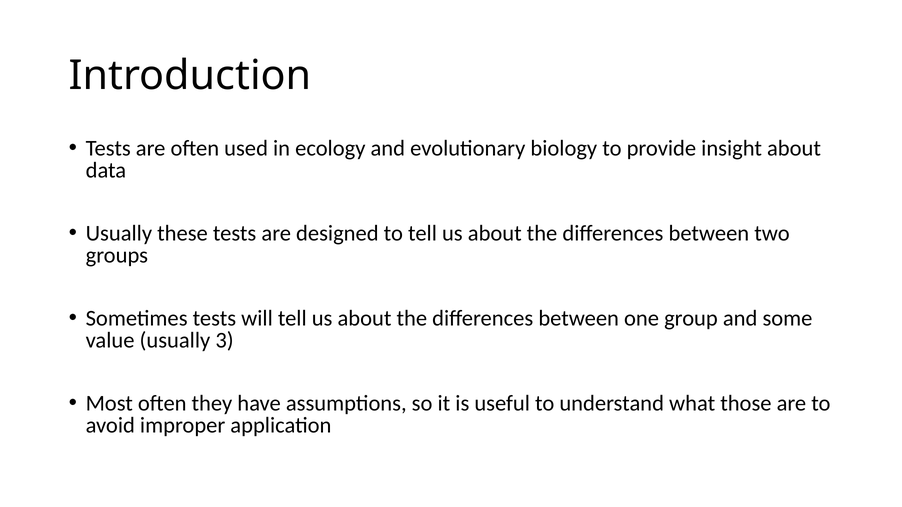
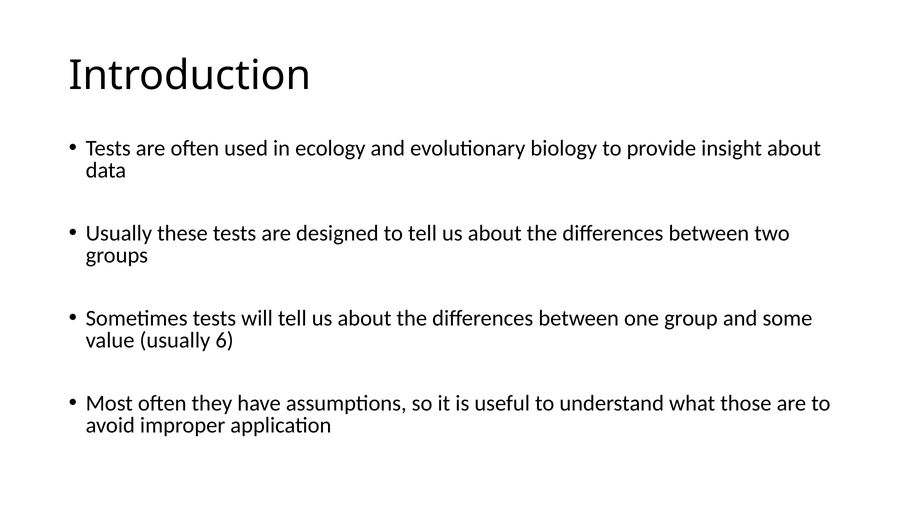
3: 3 -> 6
